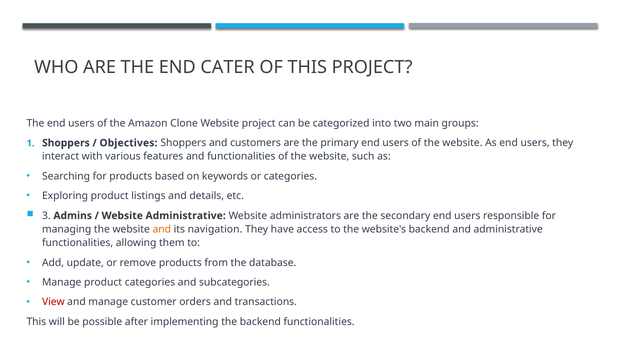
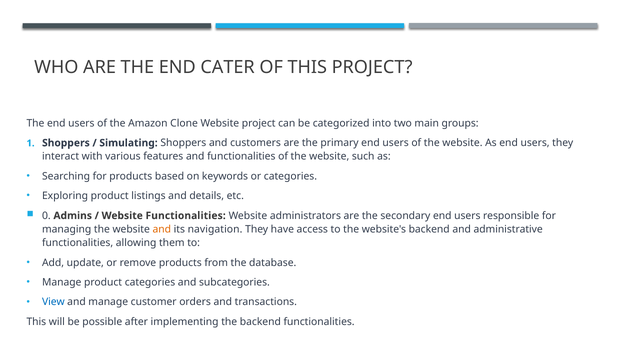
Objectives: Objectives -> Simulating
3: 3 -> 0
Website Administrative: Administrative -> Functionalities
View colour: red -> blue
